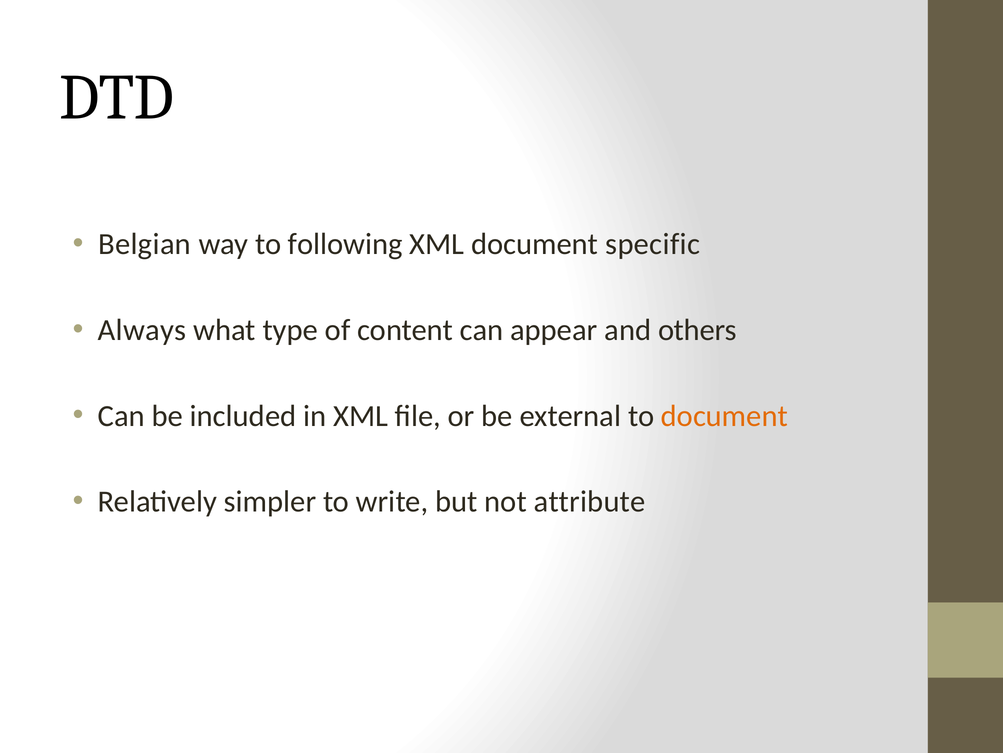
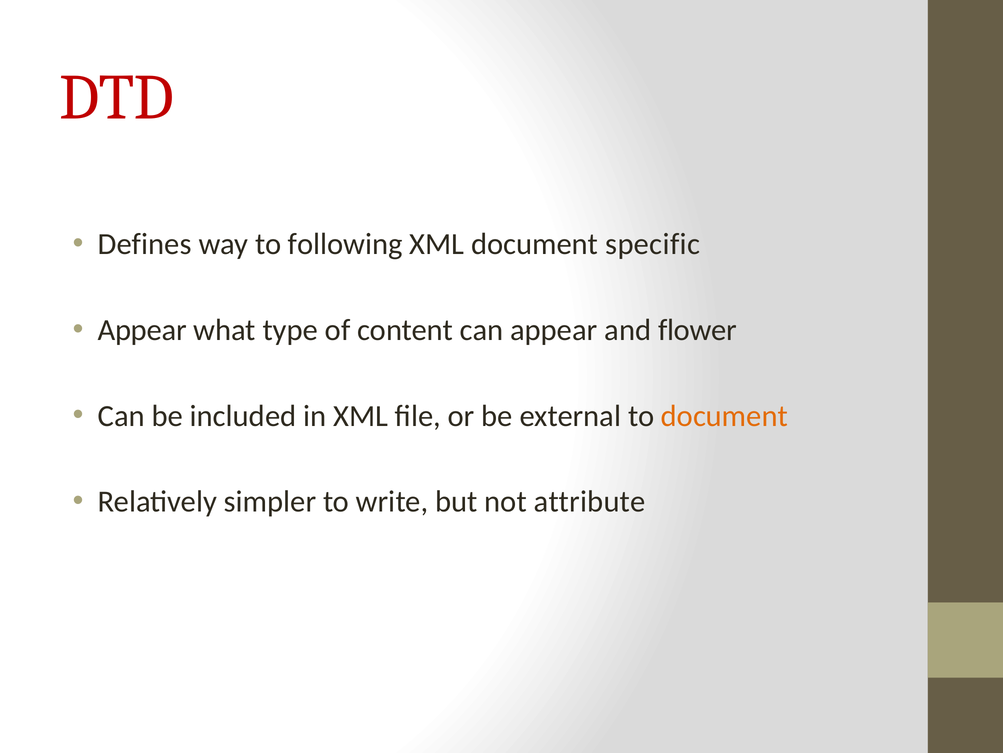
DTD colour: black -> red
Belgian: Belgian -> Defines
Always at (142, 330): Always -> Appear
others: others -> flower
